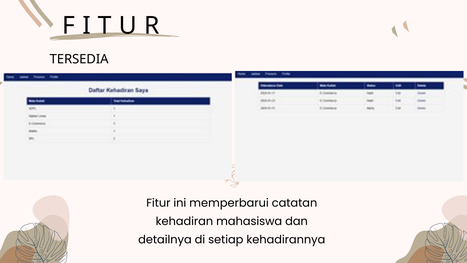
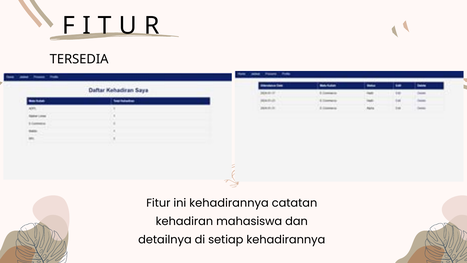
ini memperbarui: memperbarui -> kehadirannya
